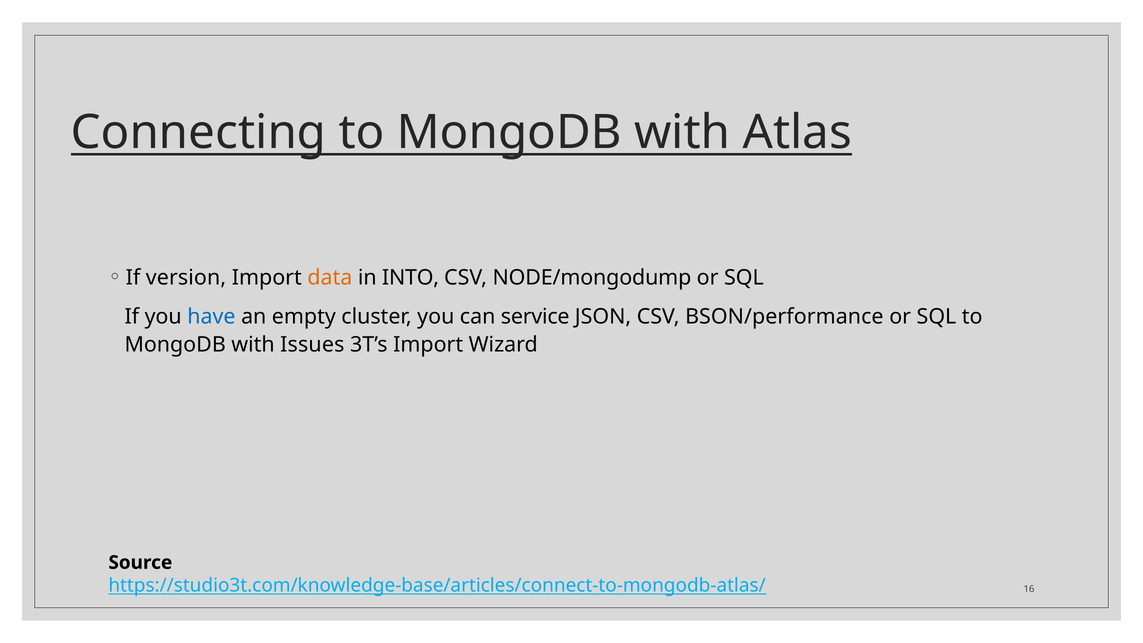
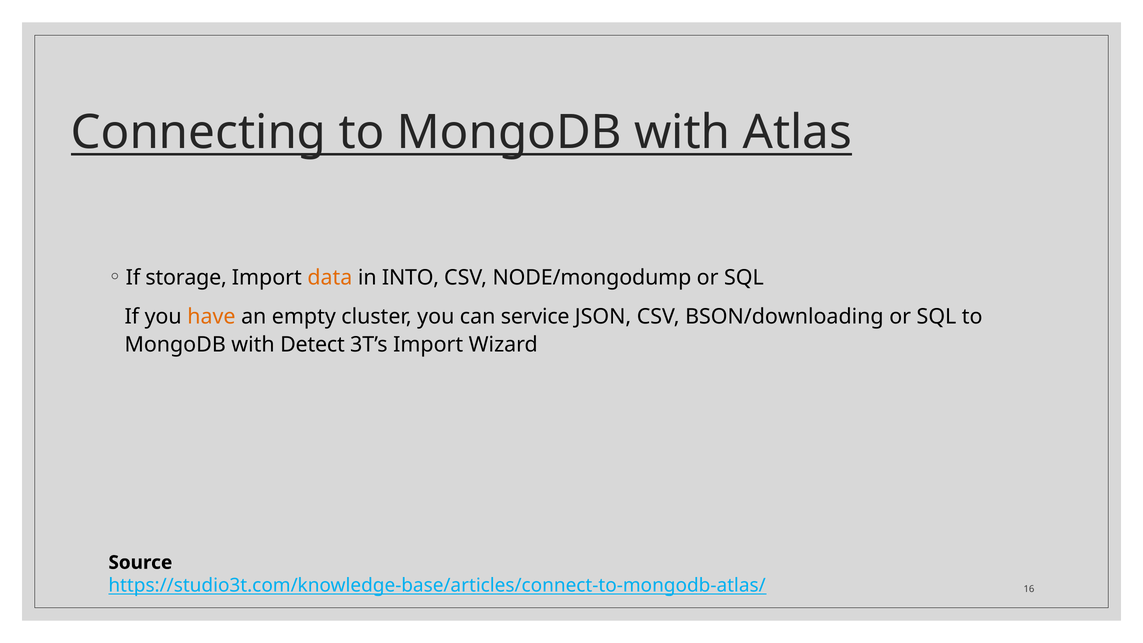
version: version -> storage
have colour: blue -> orange
BSON/performance: BSON/performance -> BSON/downloading
Issues: Issues -> Detect
